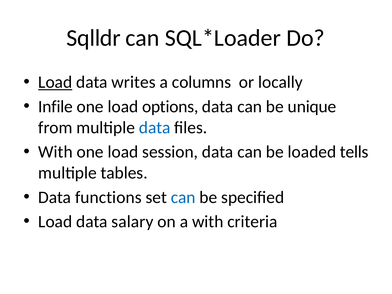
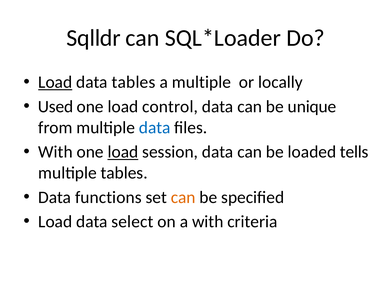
data writes: writes -> tables
a columns: columns -> multiple
Infile: Infile -> Used
options: options -> control
load at (123, 152) underline: none -> present
can at (183, 197) colour: blue -> orange
salary: salary -> select
